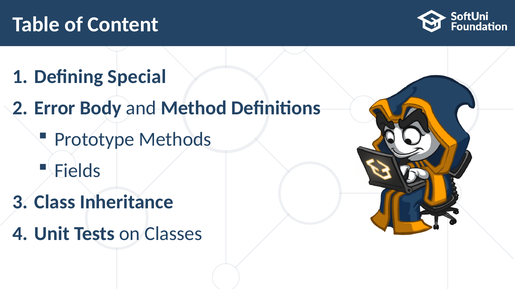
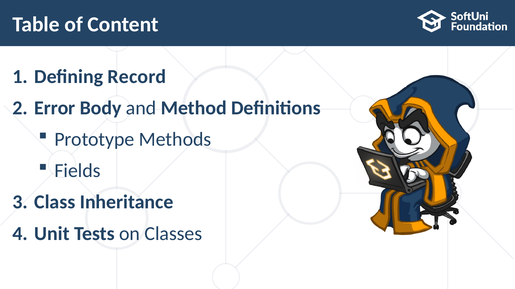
Special: Special -> Record
